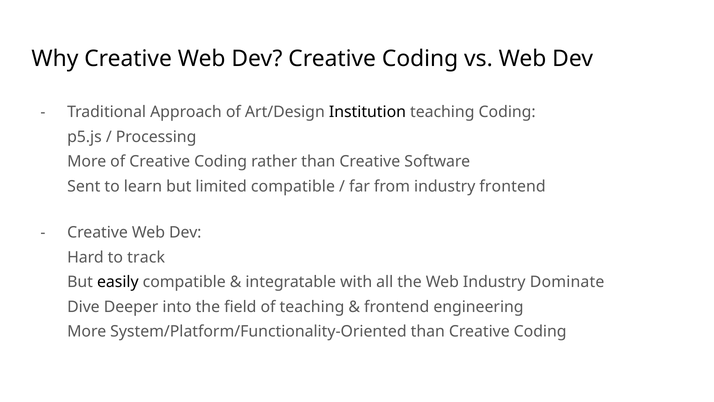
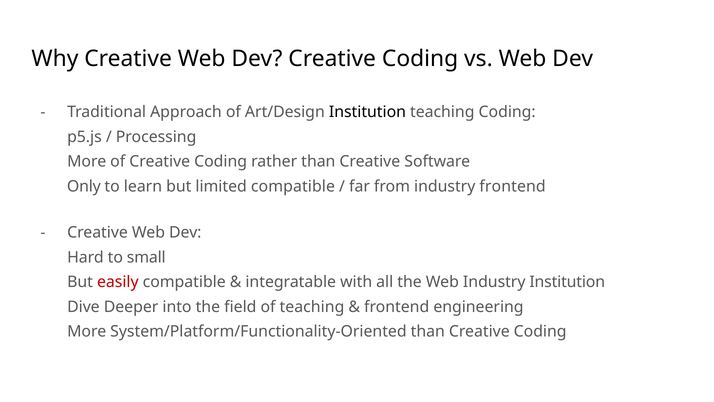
Sent: Sent -> Only
track: track -> small
easily colour: black -> red
Industry Dominate: Dominate -> Institution
